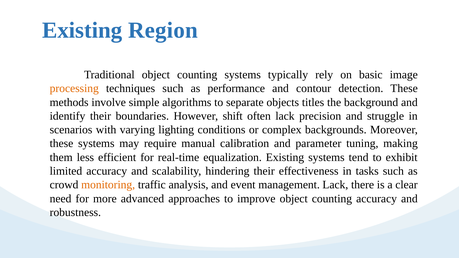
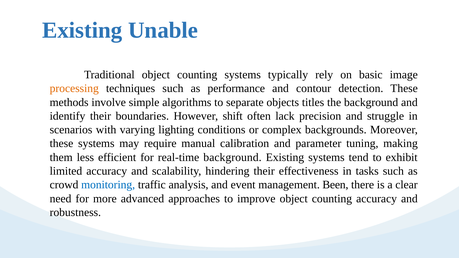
Region: Region -> Unable
real-time equalization: equalization -> background
monitoring colour: orange -> blue
management Lack: Lack -> Been
